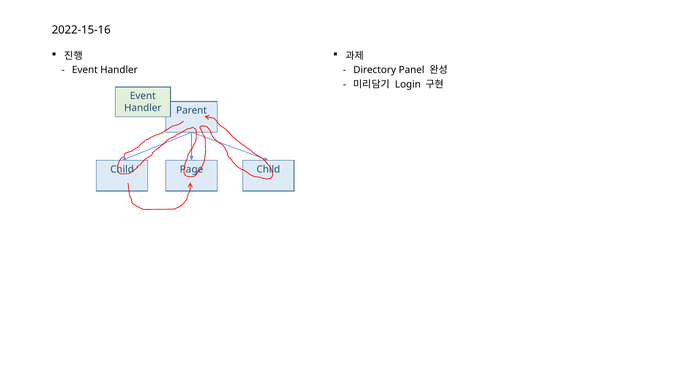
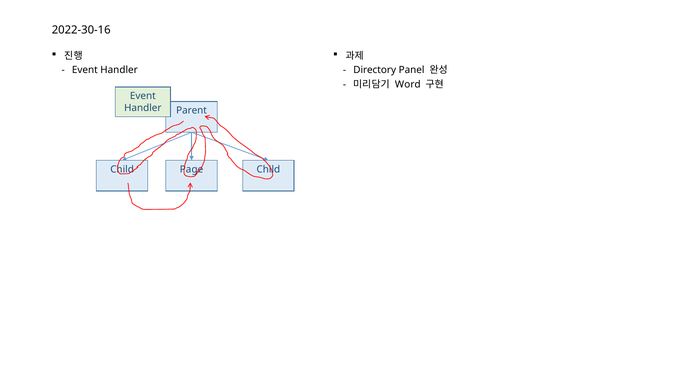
2022-15-16: 2022-15-16 -> 2022-30-16
Login: Login -> Word
